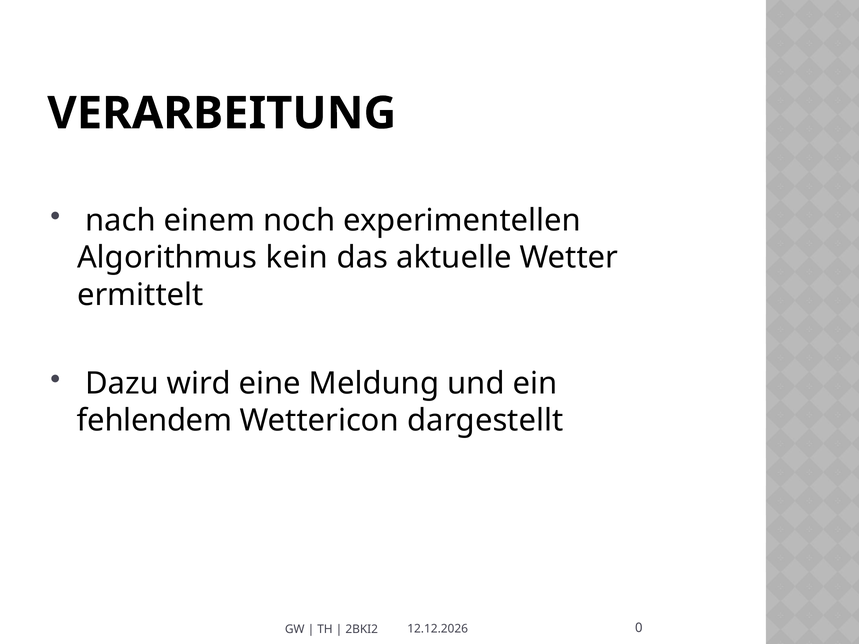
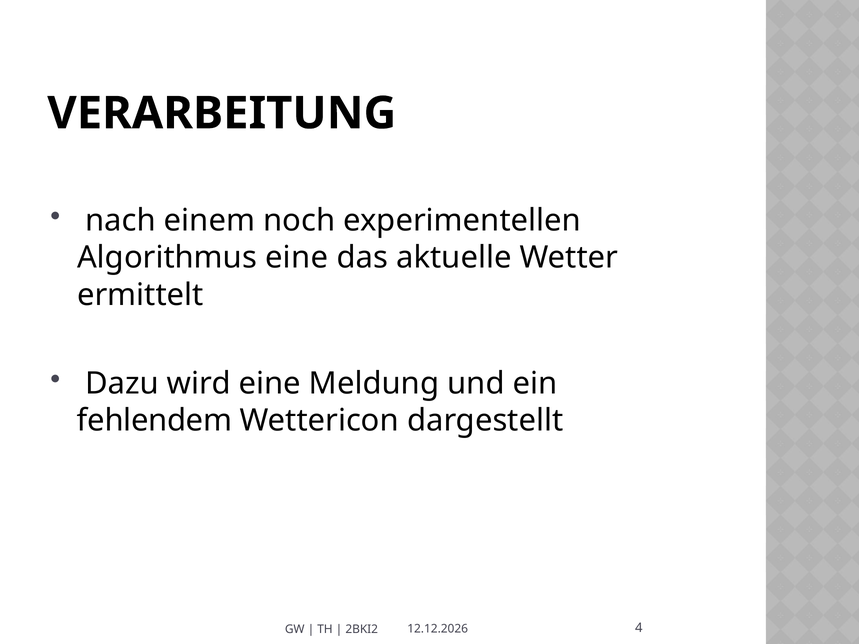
Algorithmus kein: kein -> eine
0: 0 -> 4
